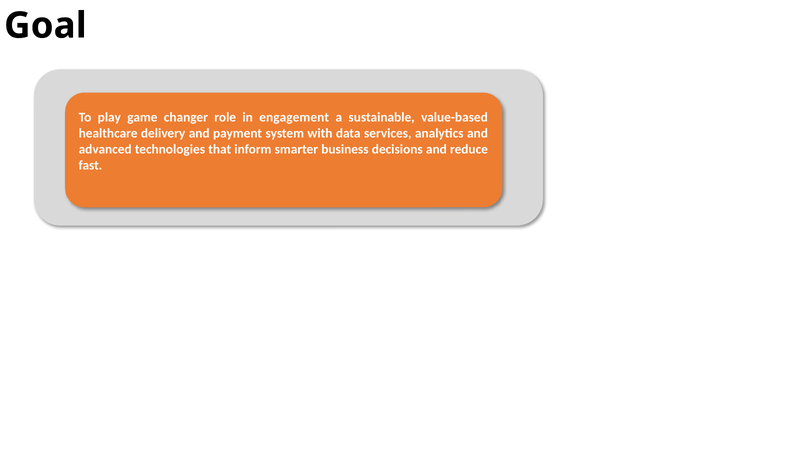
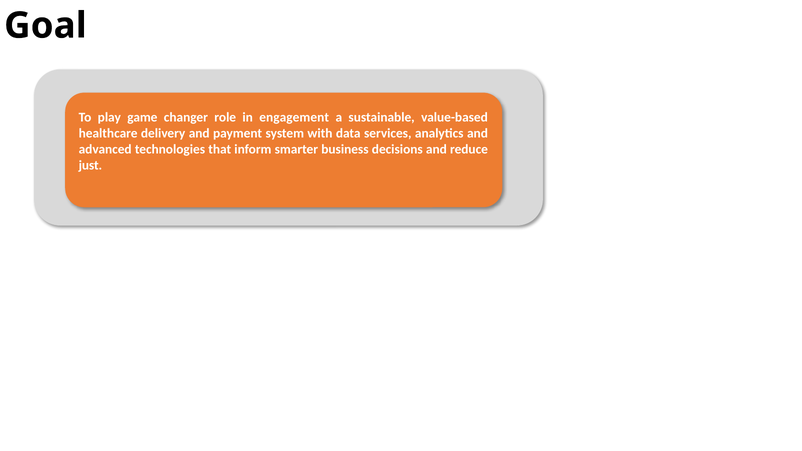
fast: fast -> just
